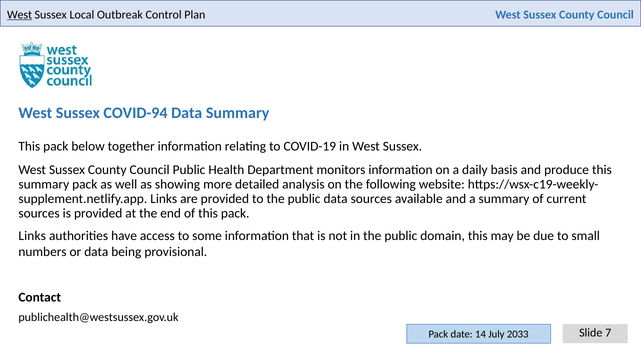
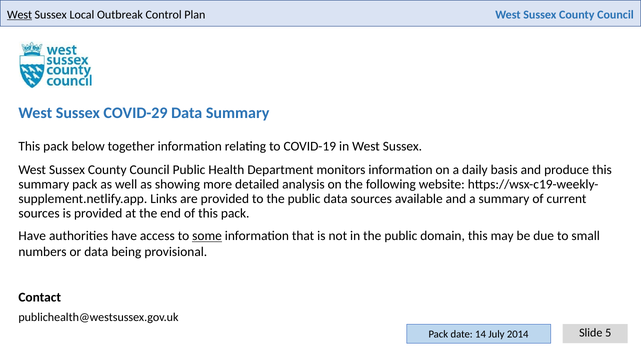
COVID-94: COVID-94 -> COVID-29
Links at (32, 236): Links -> Have
some underline: none -> present
7: 7 -> 5
2033: 2033 -> 2014
